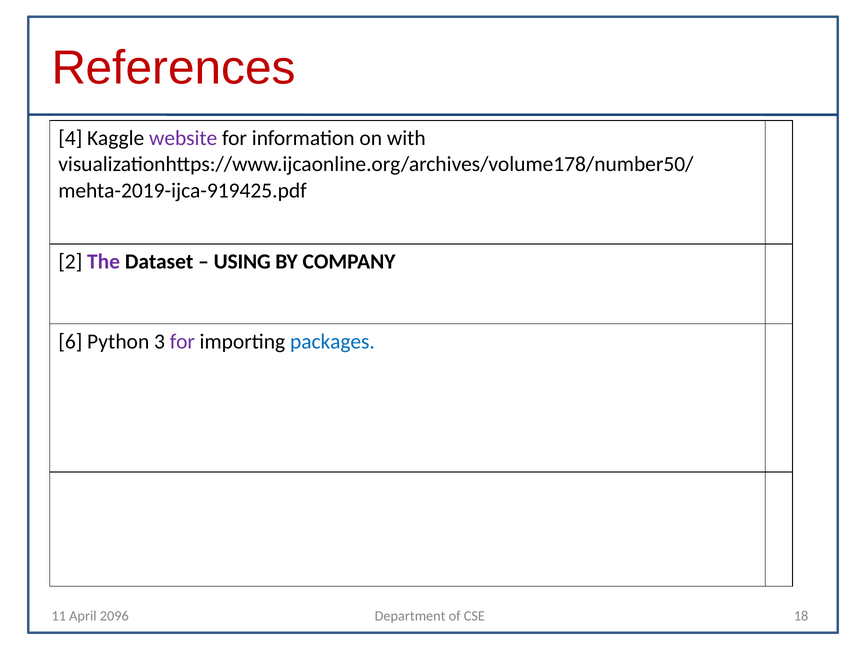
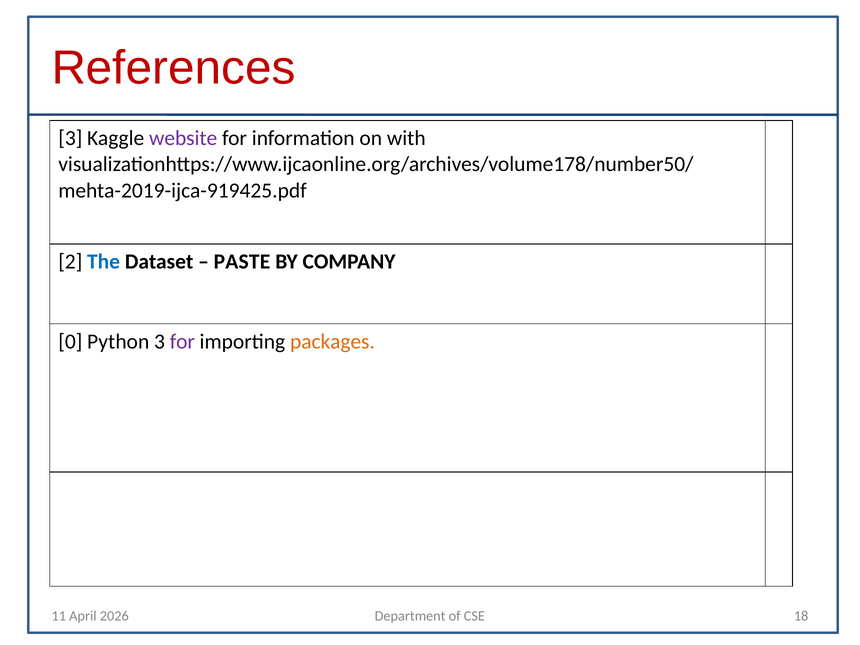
4 at (70, 138): 4 -> 3
The colour: purple -> blue
USING: USING -> PASTE
6: 6 -> 0
packages colour: blue -> orange
2096: 2096 -> 2026
